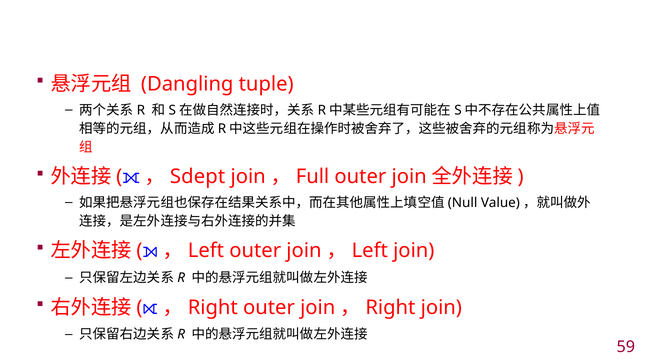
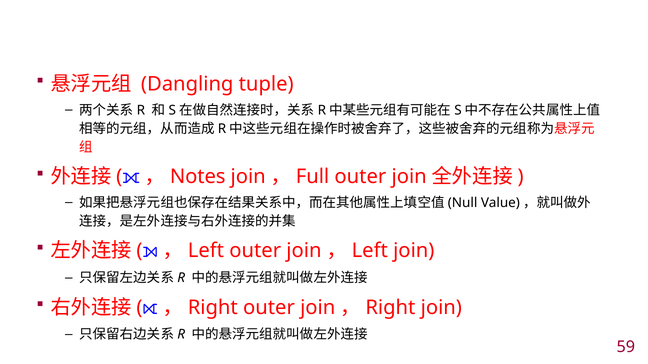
Sdept: Sdept -> Notes
